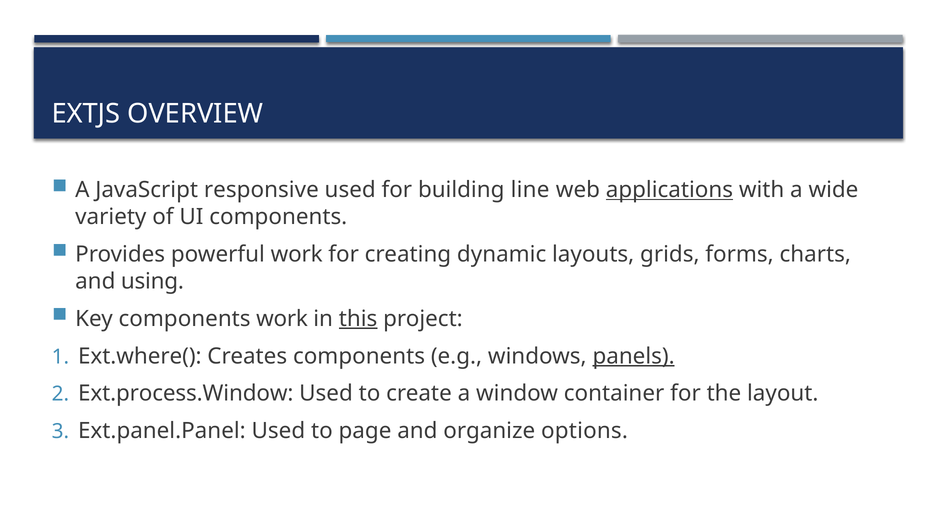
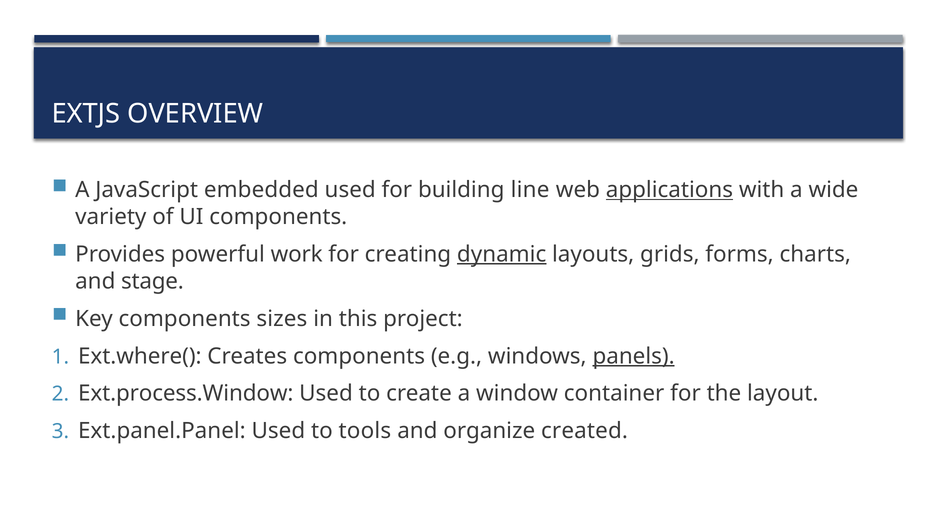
responsive: responsive -> embedded
dynamic underline: none -> present
using: using -> stage
components work: work -> sizes
this underline: present -> none
page: page -> tools
options: options -> created
